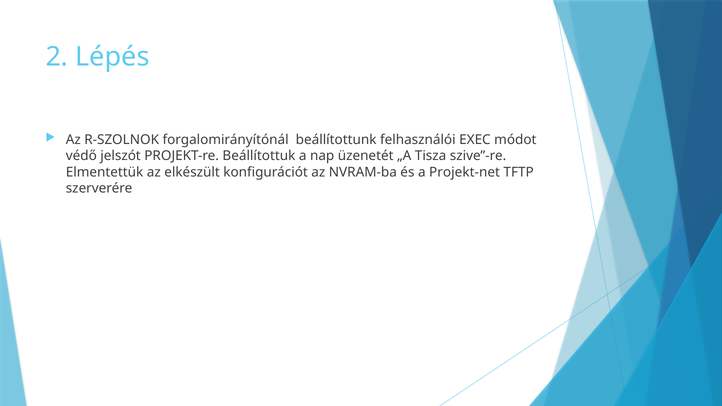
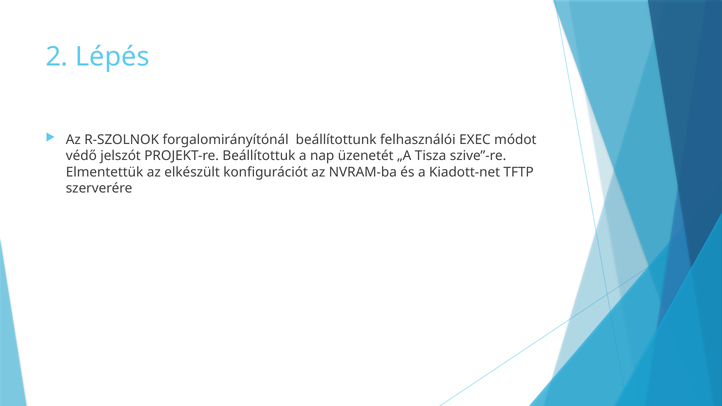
Projekt-net: Projekt-net -> Kiadott-net
